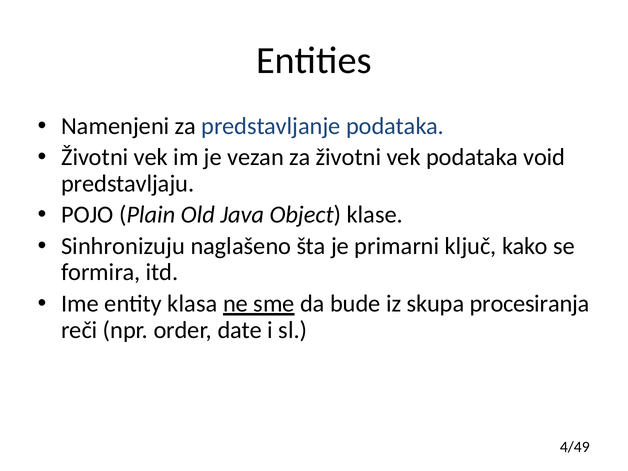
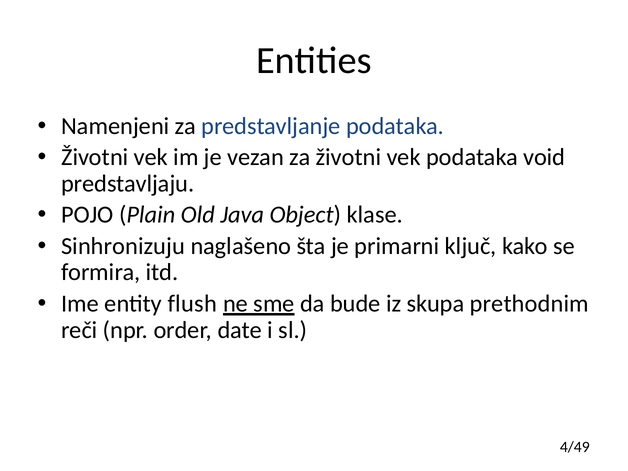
klasa: klasa -> flush
procesiranja: procesiranja -> prethodnim
